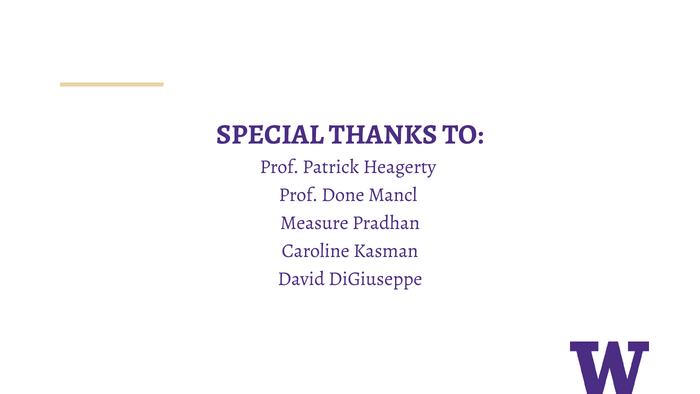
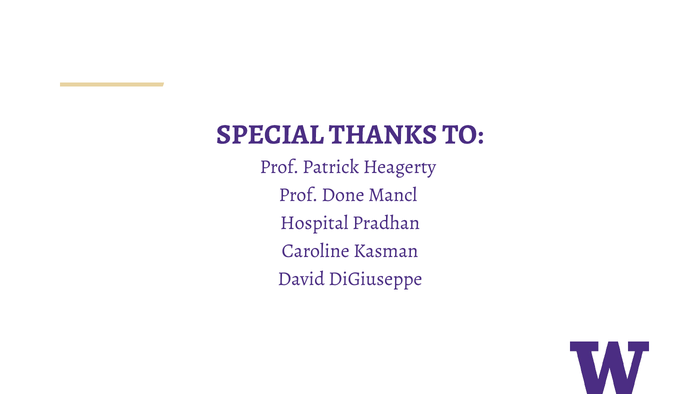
Measure: Measure -> Hospital
